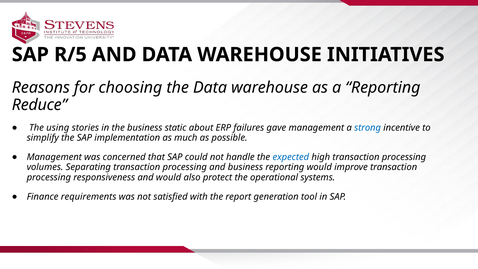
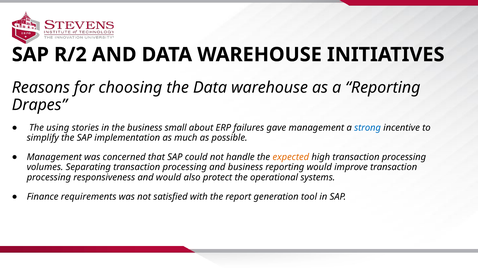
R/5: R/5 -> R/2
Reduce: Reduce -> Drapes
static: static -> small
expected colour: blue -> orange
